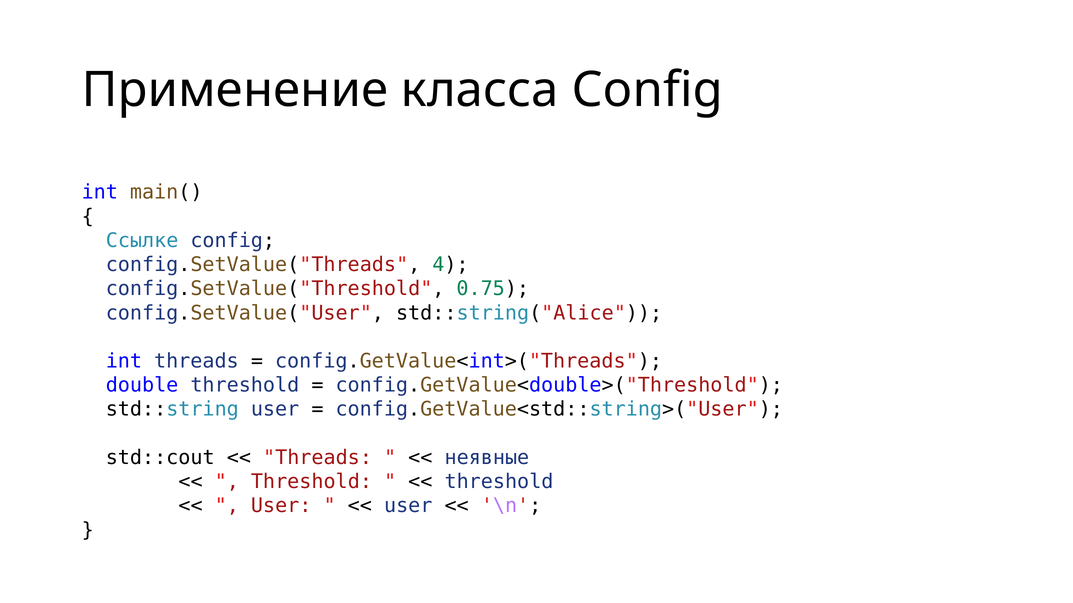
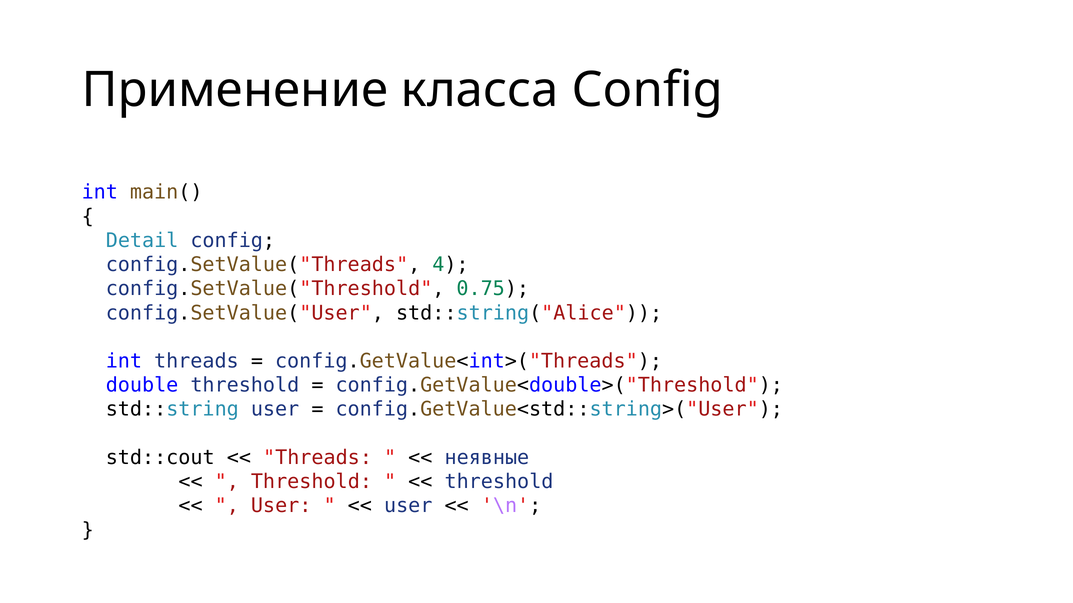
Ссылке: Ссылке -> Detail
